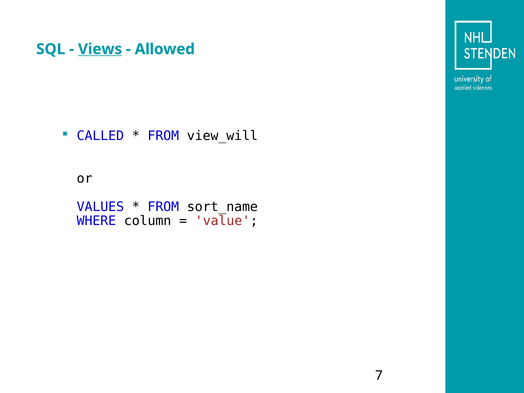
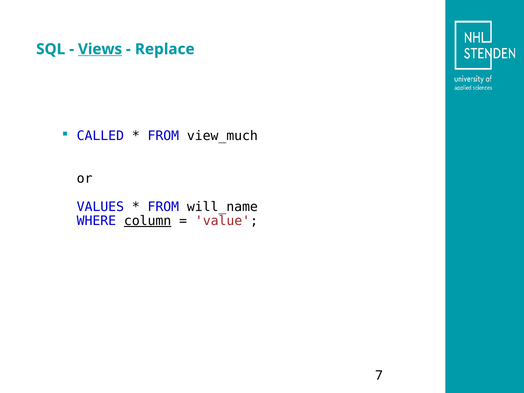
Allowed: Allowed -> Replace
view_will: view_will -> view_much
sort_name: sort_name -> will_name
column underline: none -> present
